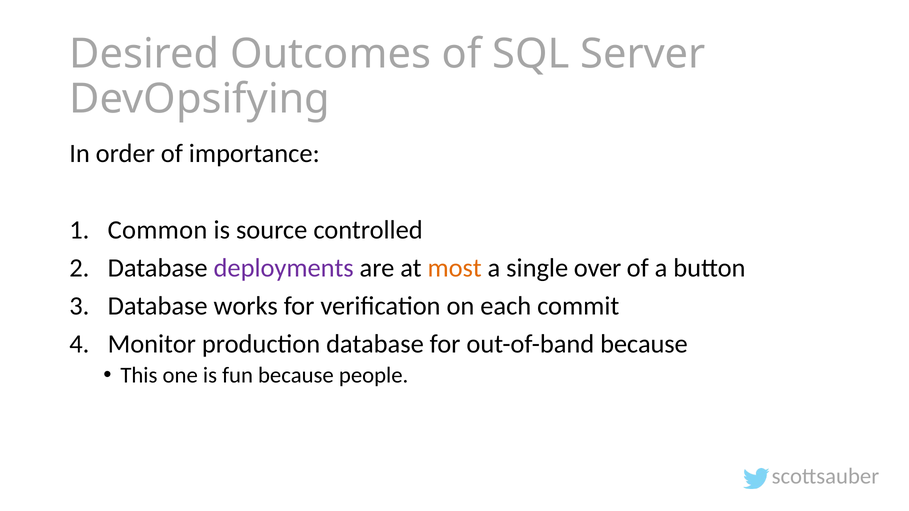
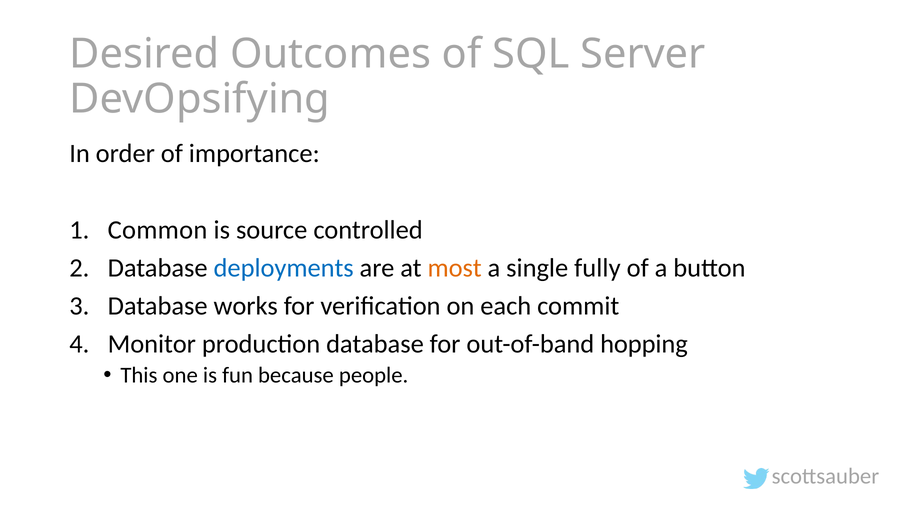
deployments colour: purple -> blue
over: over -> fully
out-of-band because: because -> hopping
